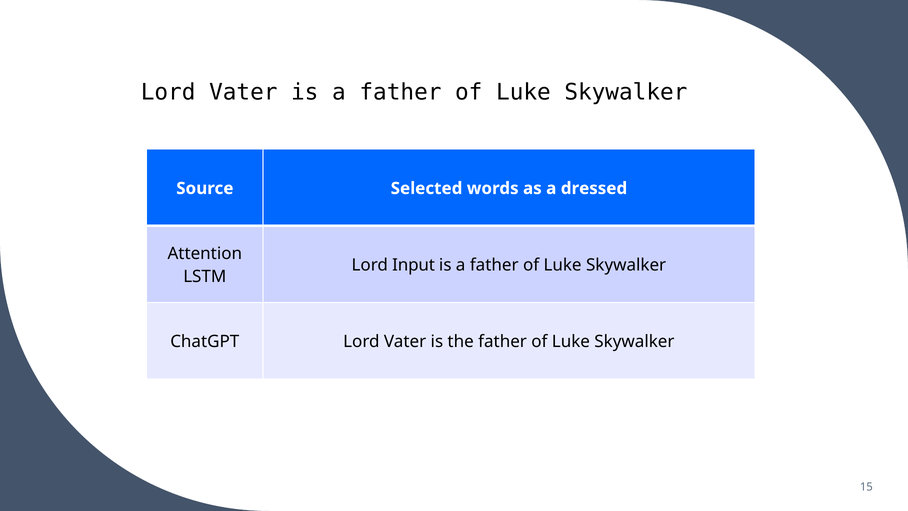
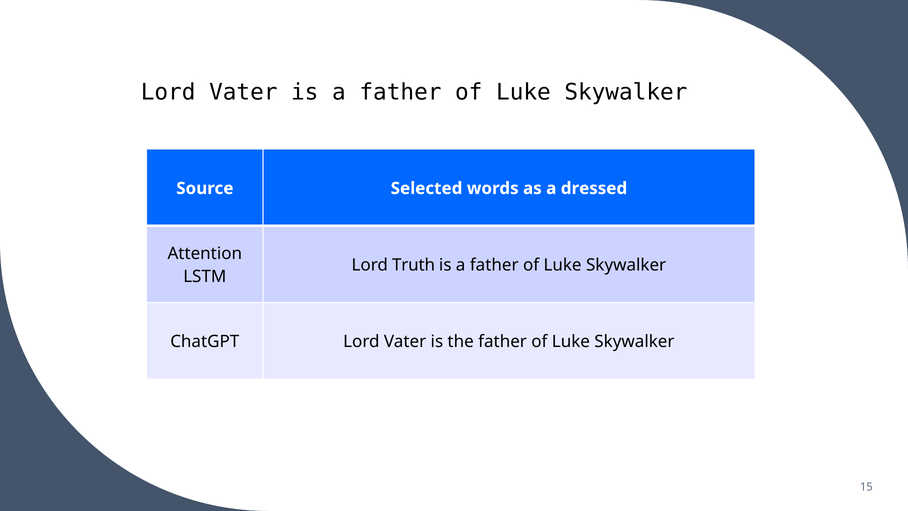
Input: Input -> Truth
